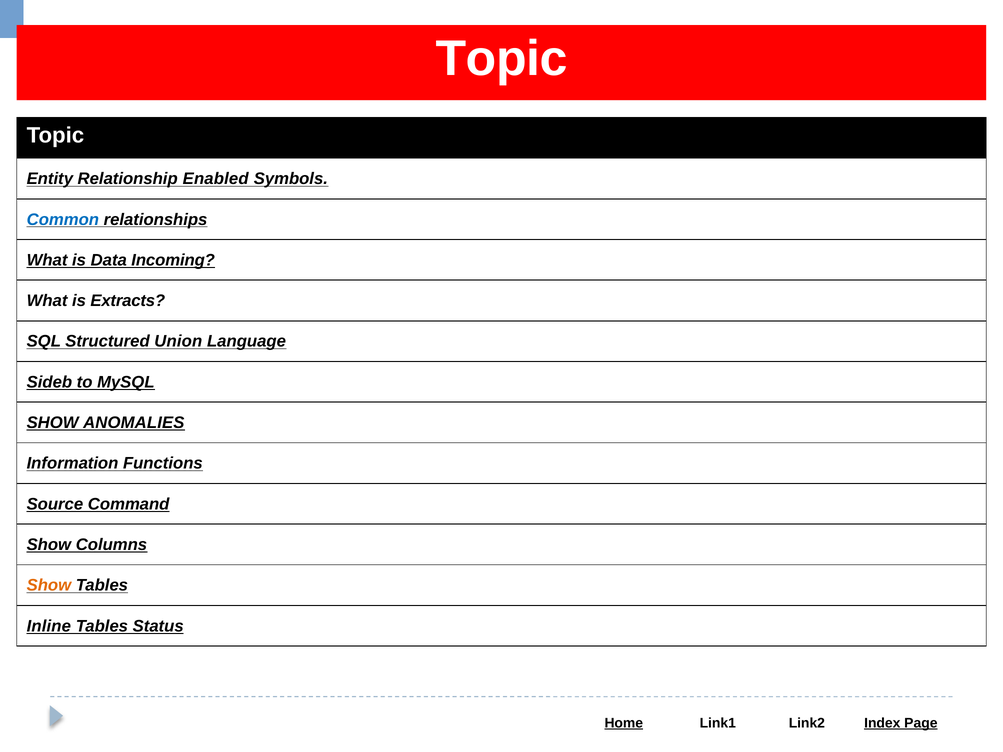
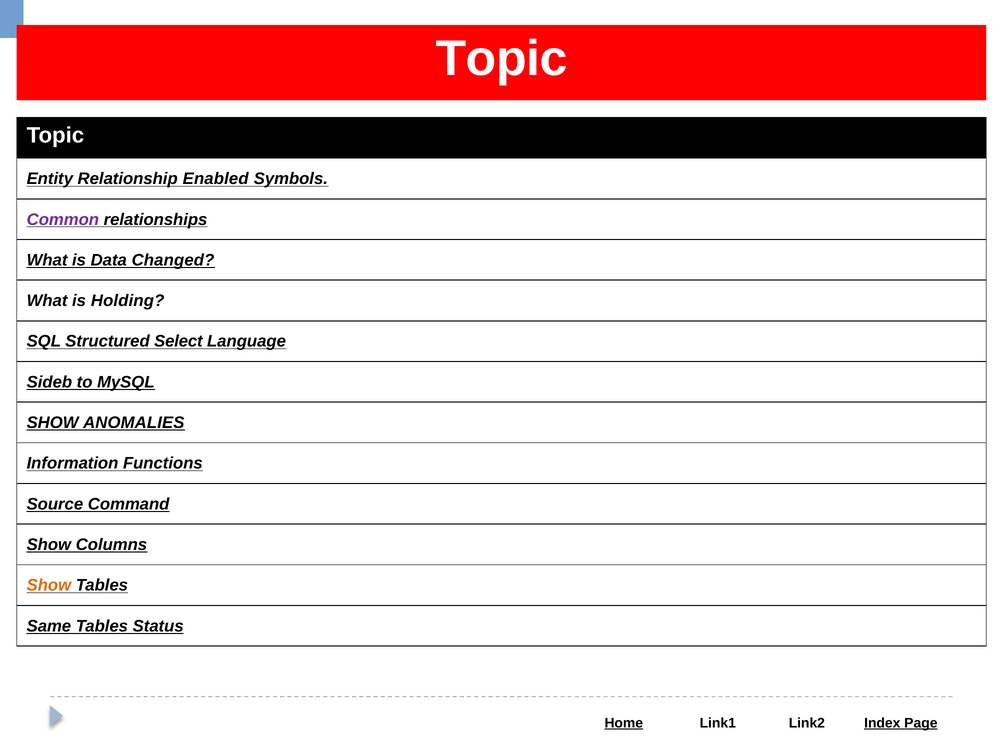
Common colour: blue -> purple
Incoming: Incoming -> Changed
Extracts: Extracts -> Holding
Union: Union -> Select
Inline: Inline -> Same
